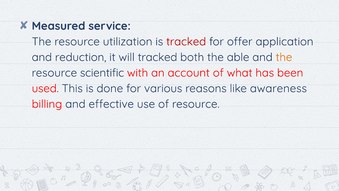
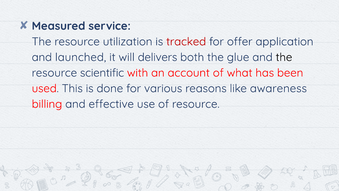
reduction: reduction -> launched
will tracked: tracked -> delivers
able: able -> glue
the at (284, 57) colour: orange -> black
